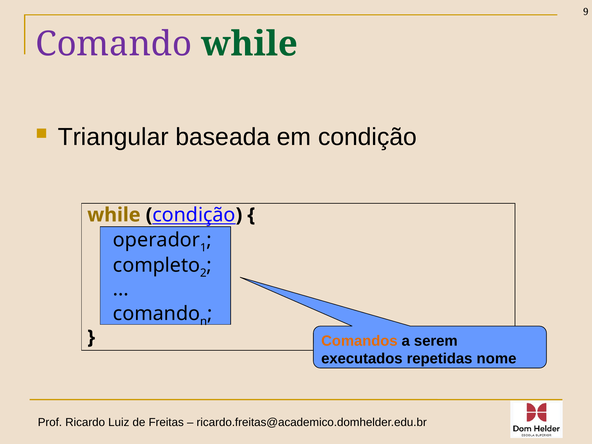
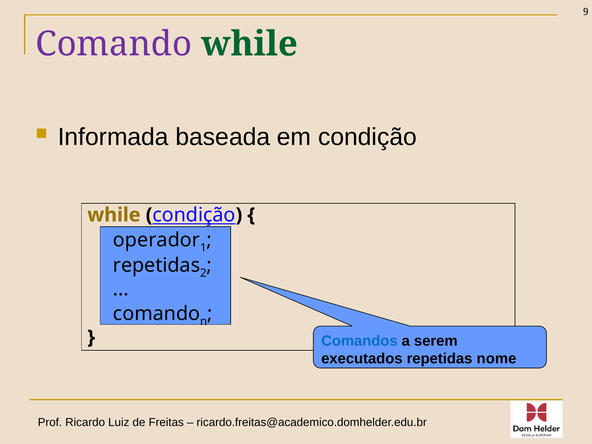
Triangular: Triangular -> Informada
completo at (157, 265): completo -> repetidas
Comandos colour: orange -> blue
